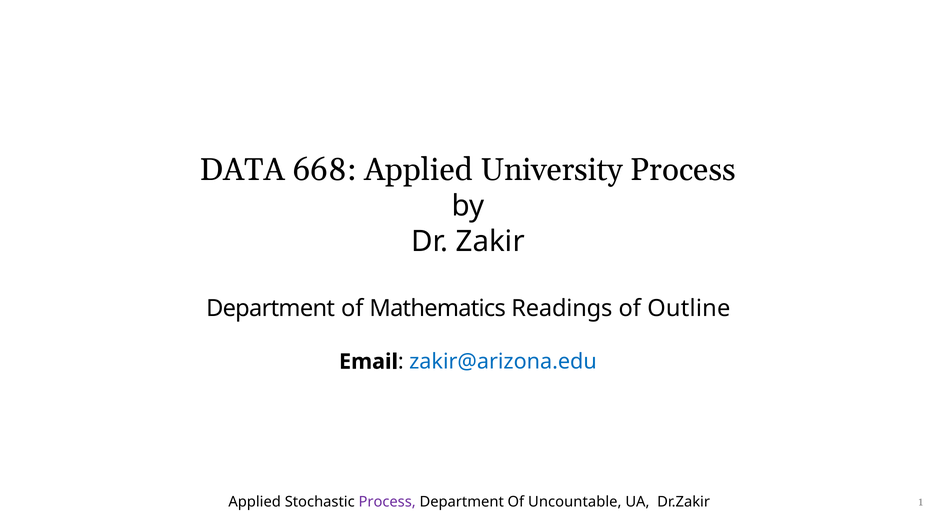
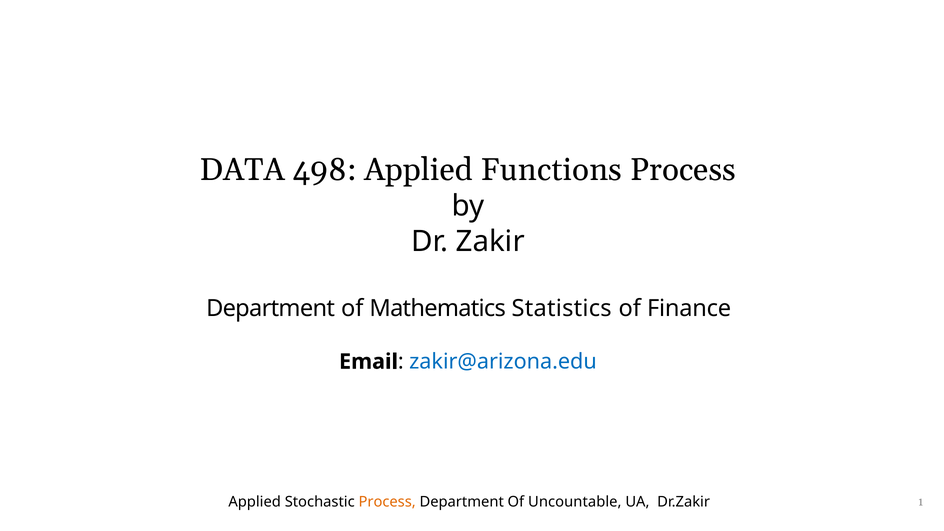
668: 668 -> 498
University: University -> Functions
Readings: Readings -> Statistics
Outline: Outline -> Finance
Process at (387, 502) colour: purple -> orange
